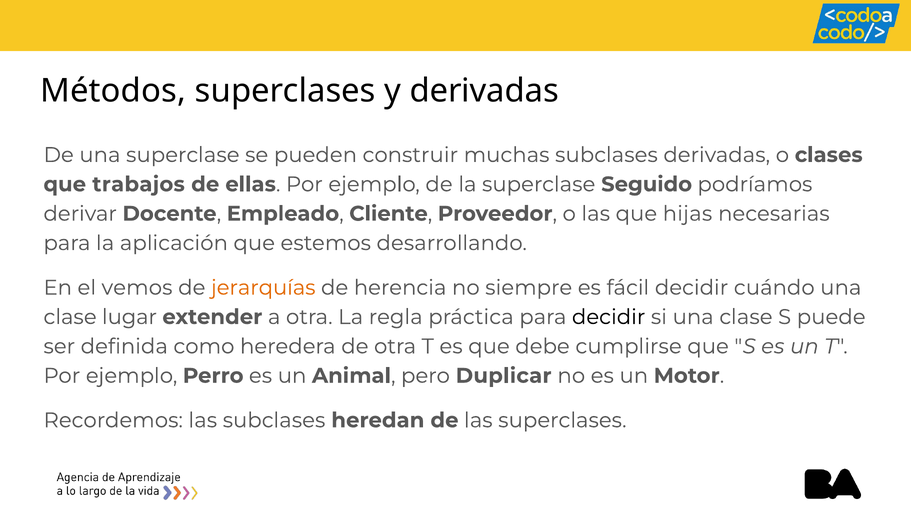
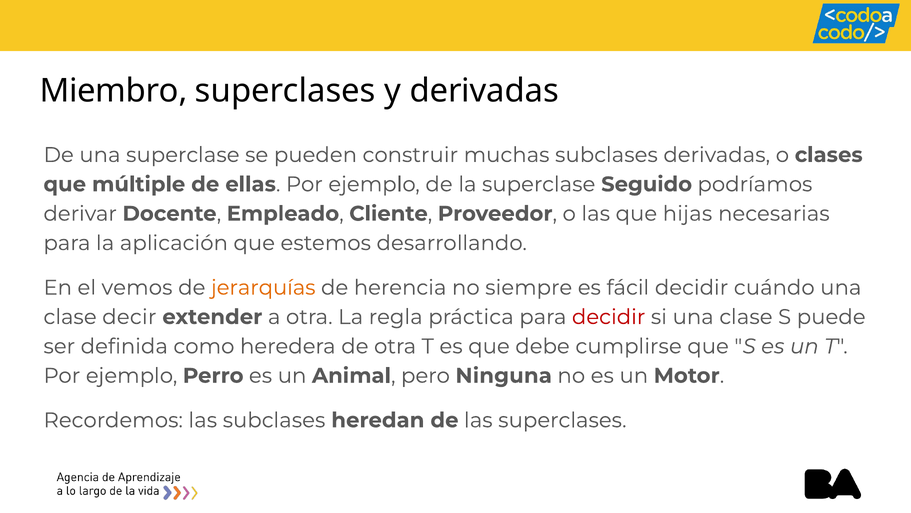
Métodos: Métodos -> Miembro
trabajos: trabajos -> múltiple
lugar: lugar -> decir
decidir at (609, 317) colour: black -> red
Duplicar: Duplicar -> Ninguna
